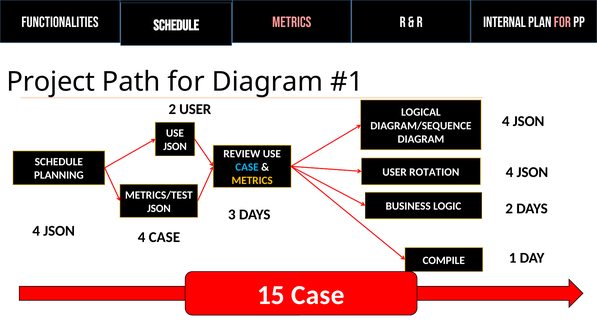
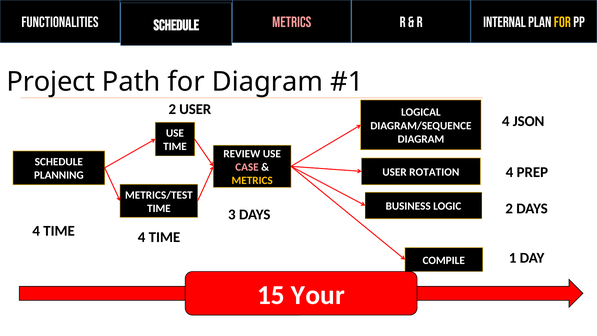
for at (562, 22) colour: pink -> yellow
JSON at (175, 146): JSON -> TIME
CASE at (247, 167) colour: light blue -> pink
JSON at (532, 172): JSON -> PREP
JSON at (159, 208): JSON -> TIME
JSON at (59, 231): JSON -> TIME
CASE at (164, 237): CASE -> TIME
15 Case: Case -> Your
